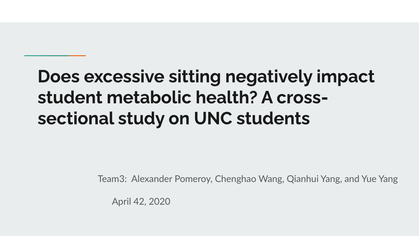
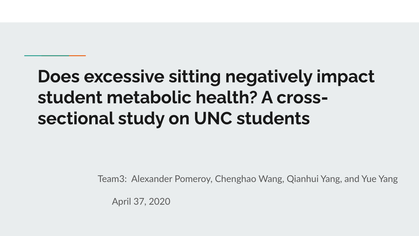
42: 42 -> 37
